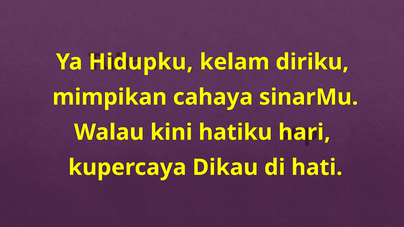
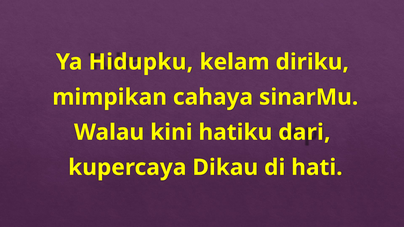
hari: hari -> dari
